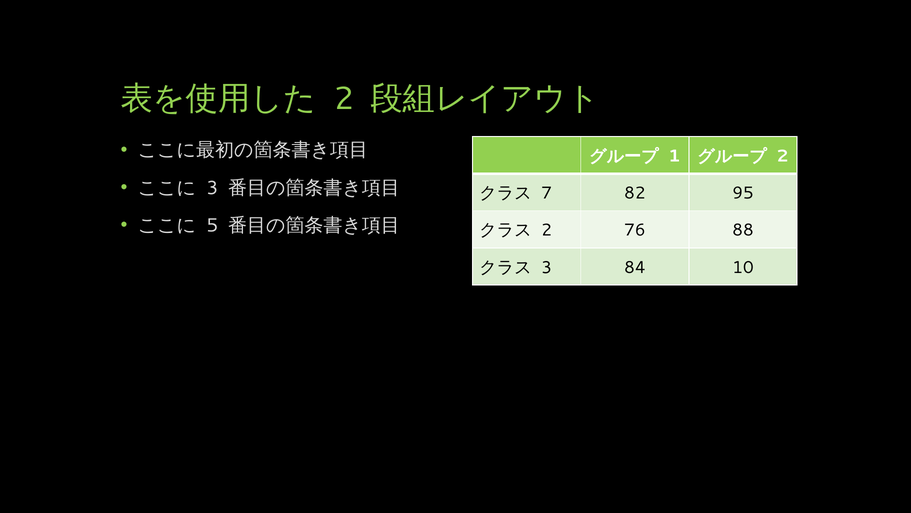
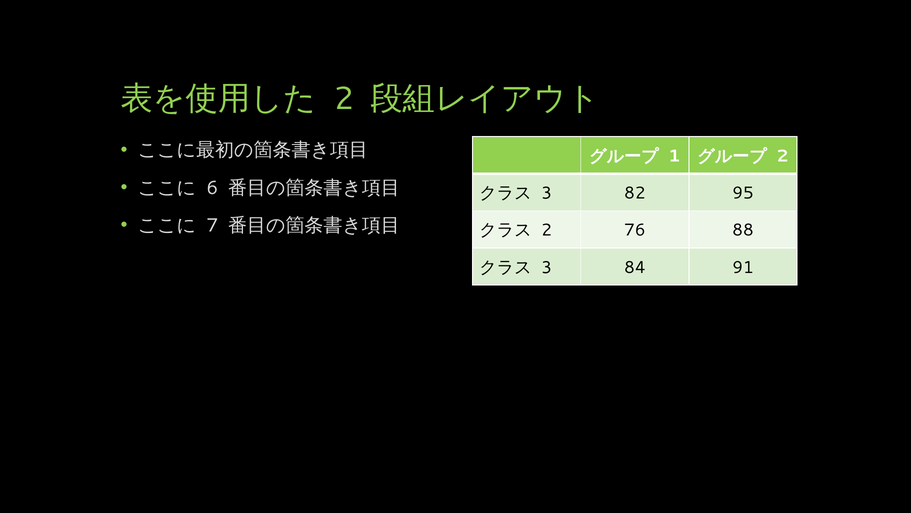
3 at (212, 188): 3 -> 6
7 at (547, 193): 7 -> 3
5: 5 -> 7
10: 10 -> 91
